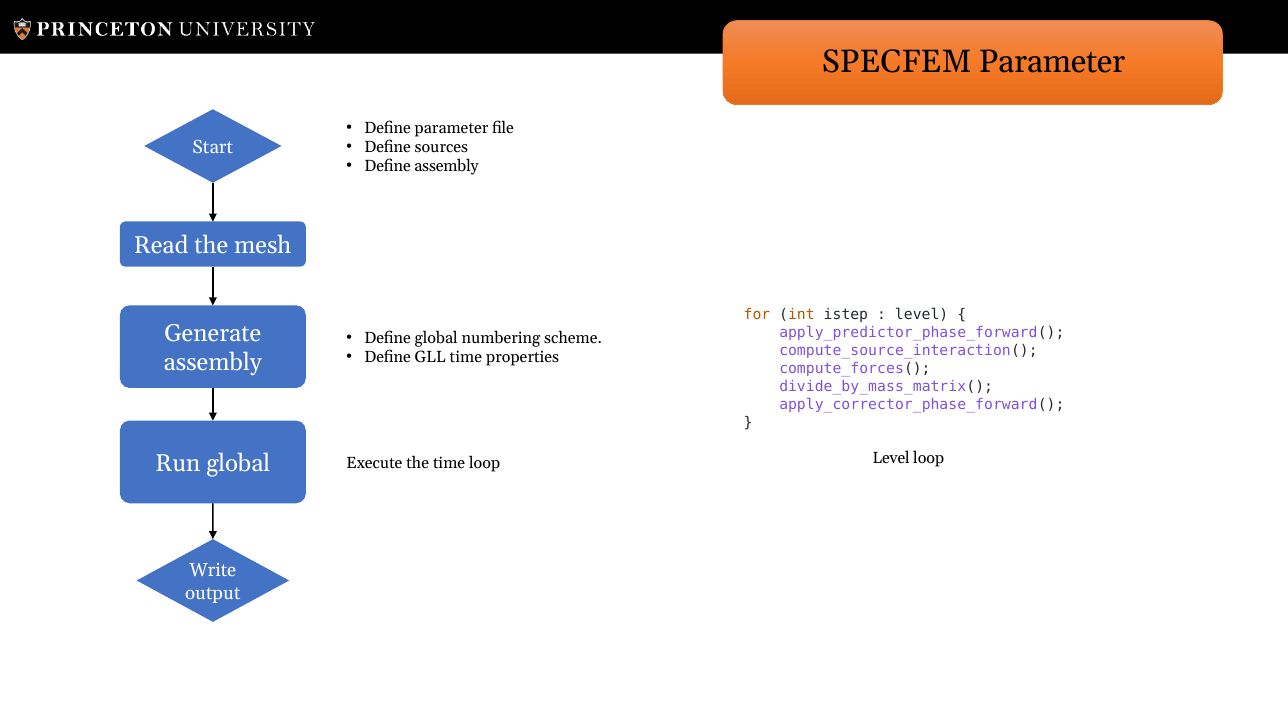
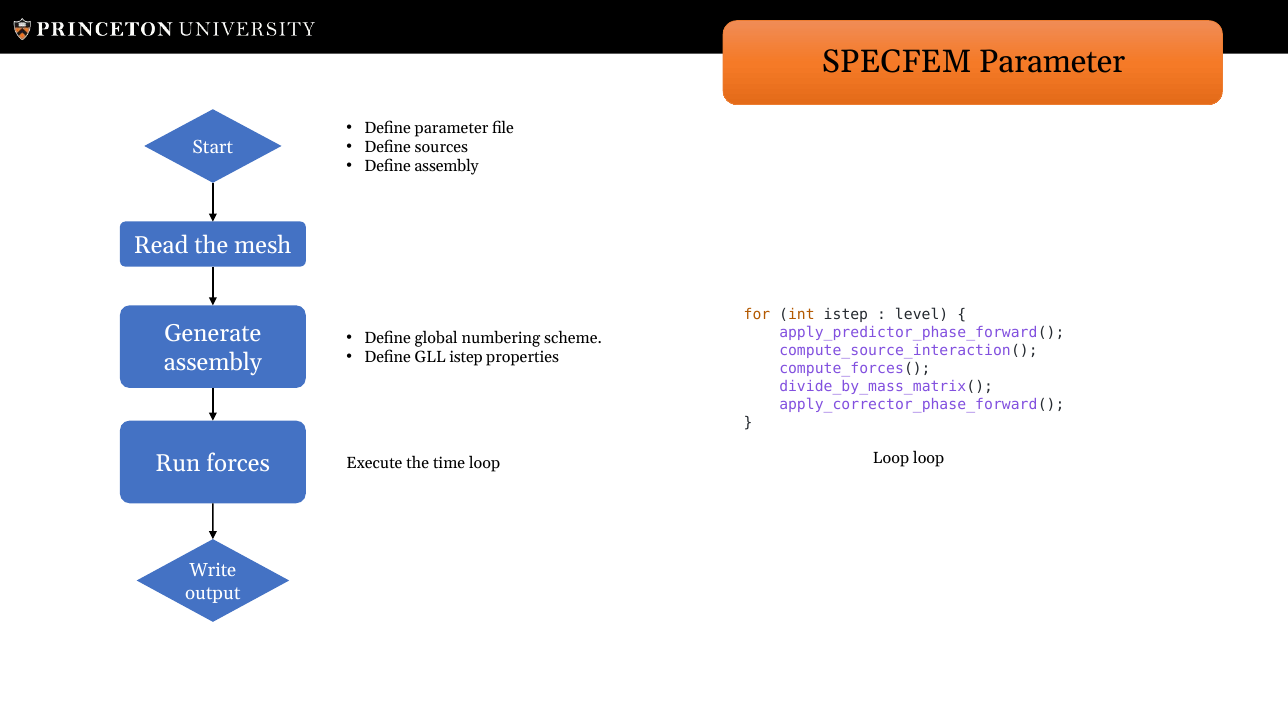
GLL time: time -> istep
Level at (891, 459): Level -> Loop
Run global: global -> forces
